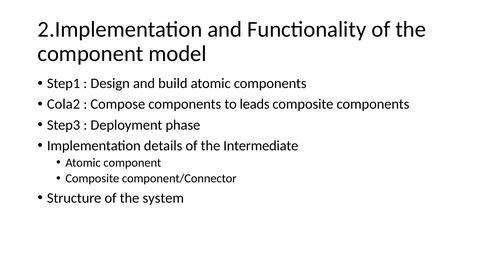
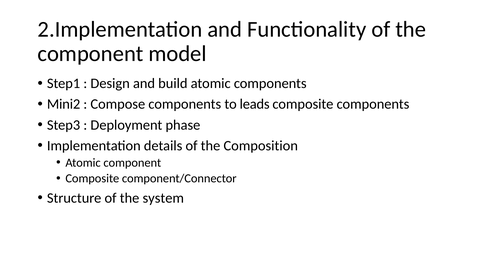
Cola2: Cola2 -> Mini2
Intermediate: Intermediate -> Composition
